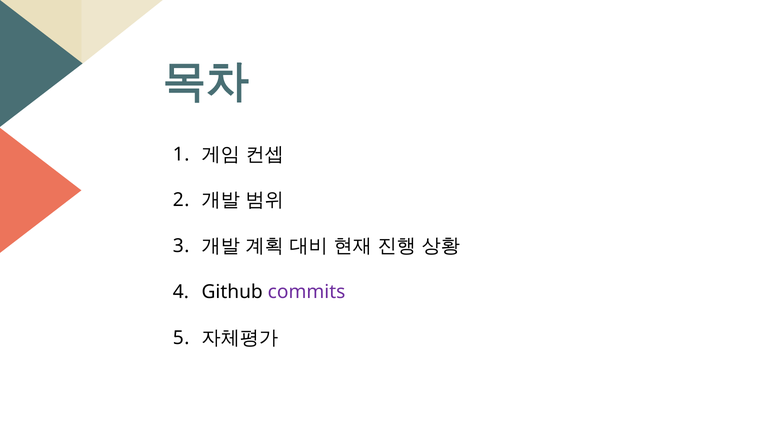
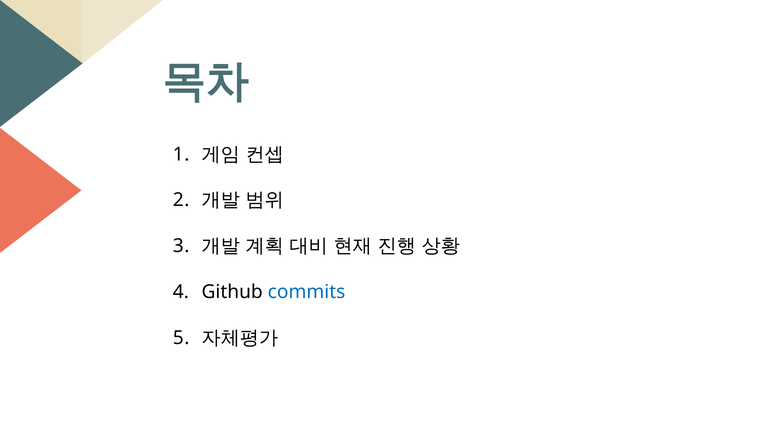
commits colour: purple -> blue
